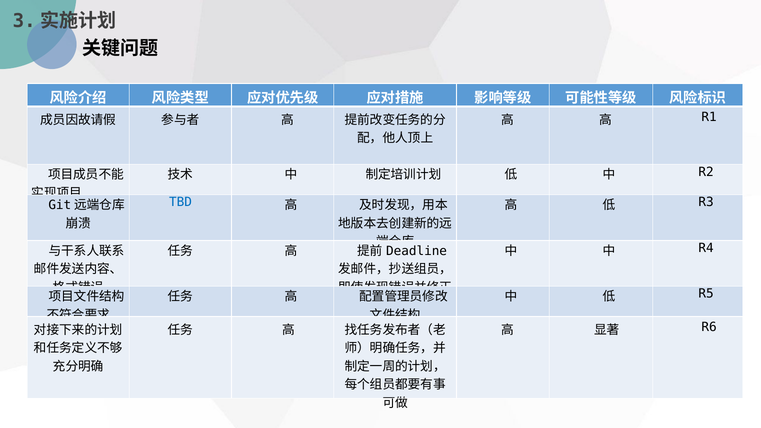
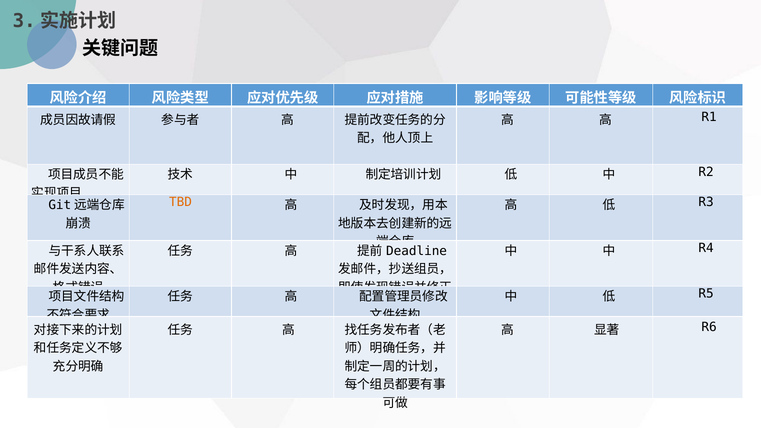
TBD colour: blue -> orange
